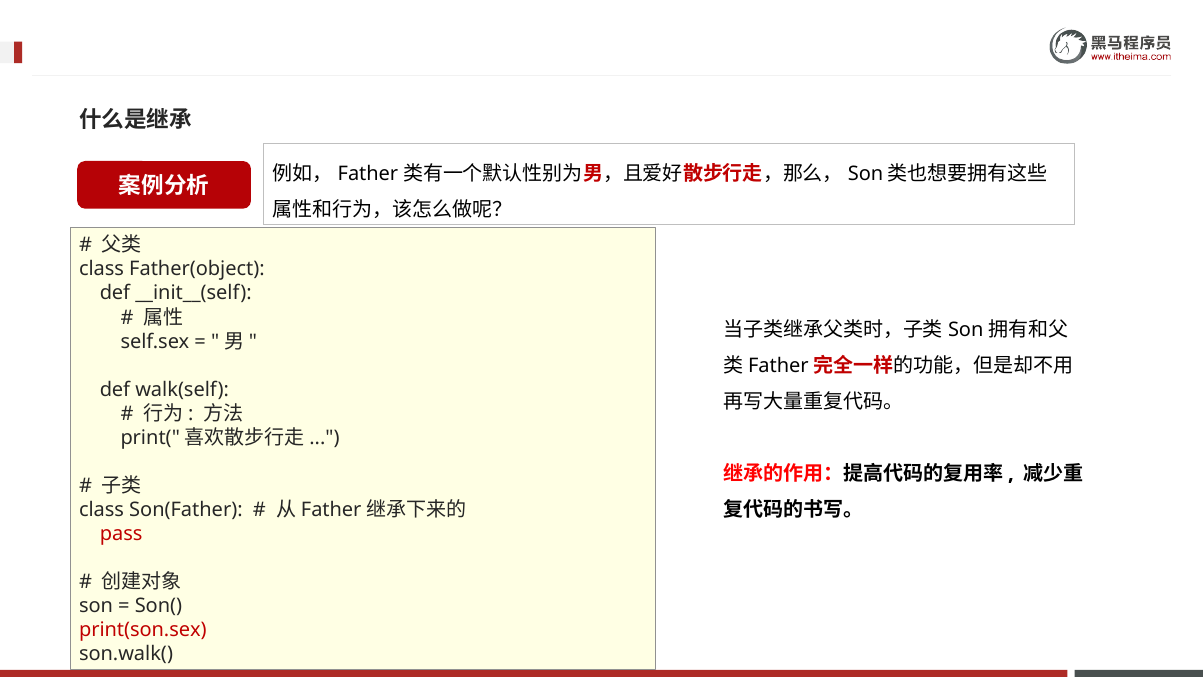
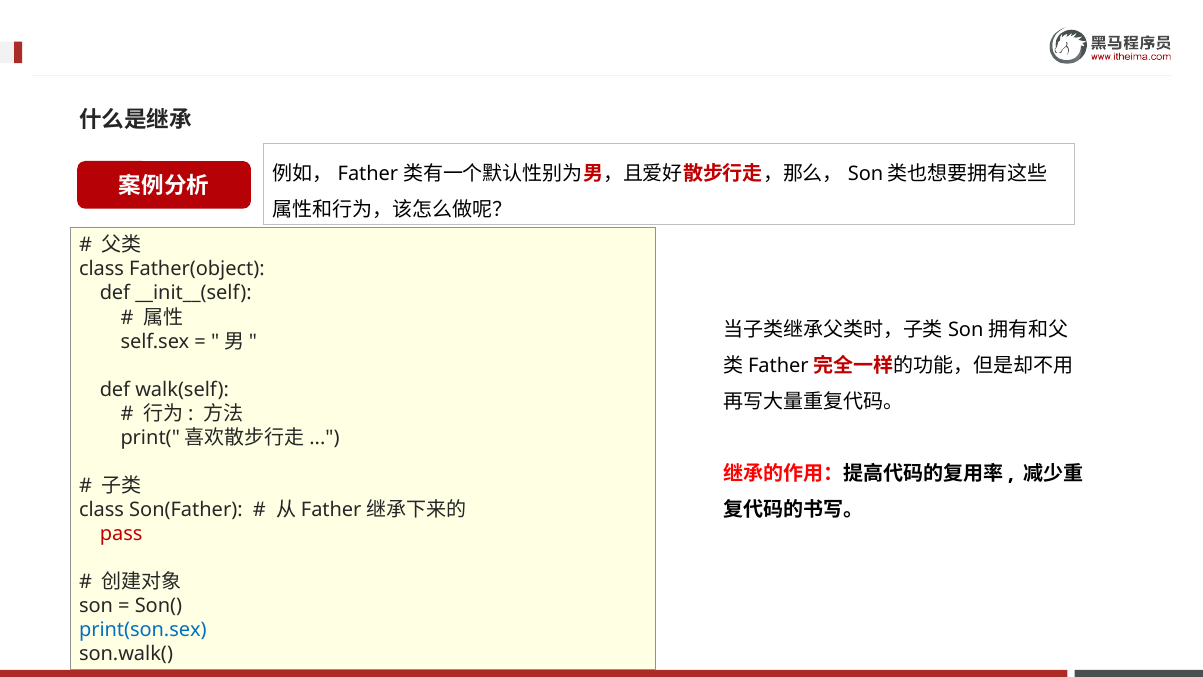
print(son.sex colour: red -> blue
